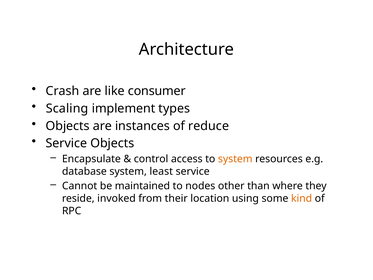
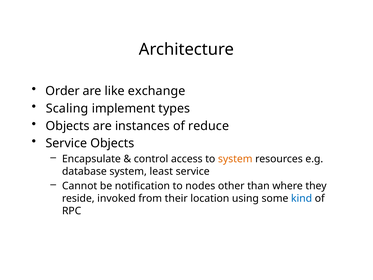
Crash: Crash -> Order
consumer: consumer -> exchange
maintained: maintained -> notification
kind colour: orange -> blue
